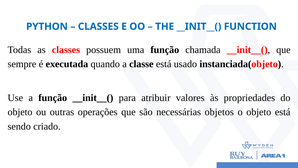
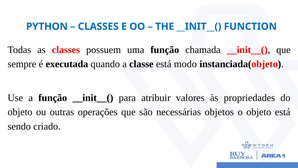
usado: usado -> modo
